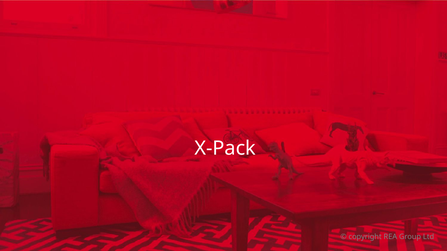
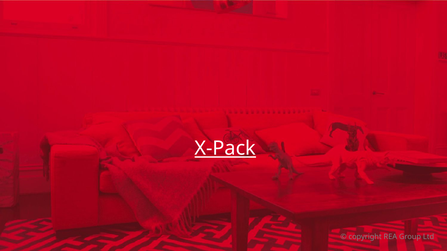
X-Pack underline: none -> present
